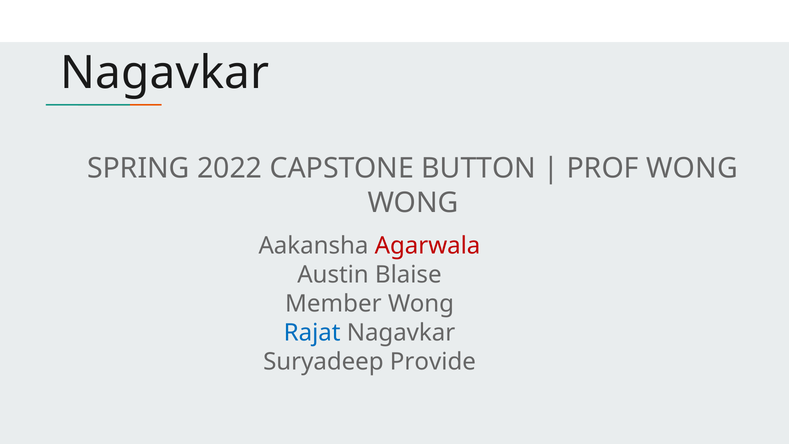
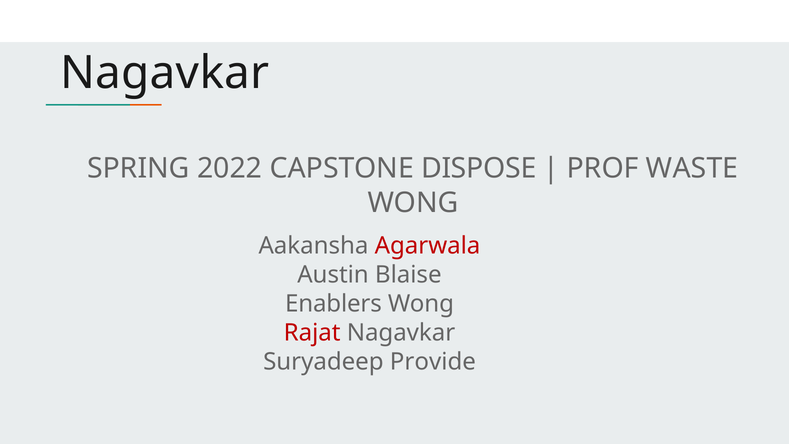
BUTTON: BUTTON -> DISPOSE
PROF WONG: WONG -> WASTE
Member: Member -> Enablers
Rajat colour: blue -> red
